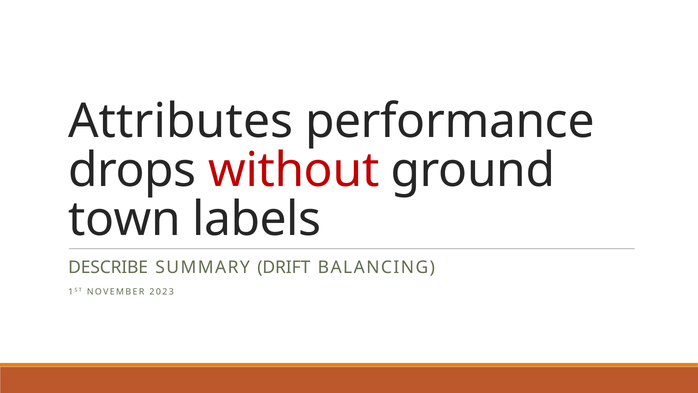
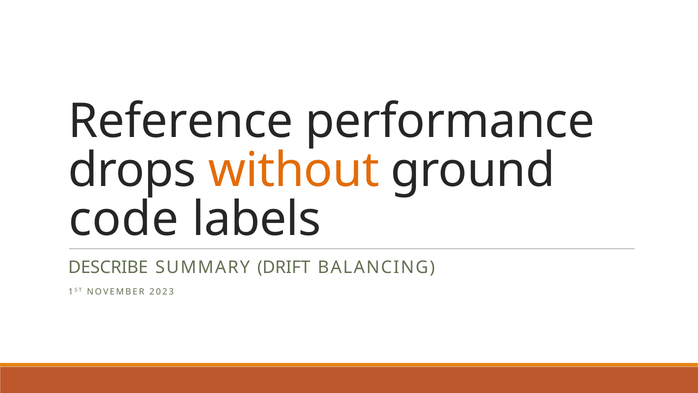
Attributes: Attributes -> Reference
without colour: red -> orange
town: town -> code
